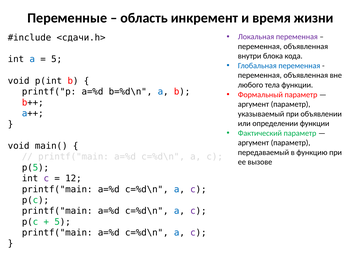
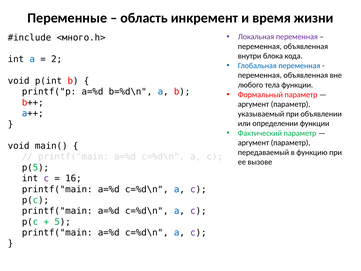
<сдачи.h>: <сдачи.h> -> <много.h>
5 at (57, 59): 5 -> 2
12: 12 -> 16
